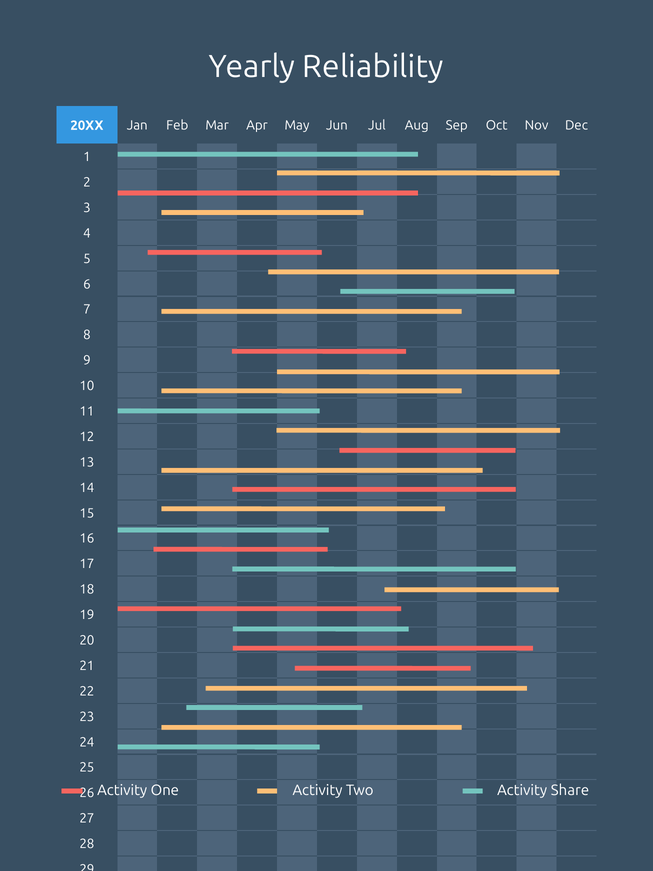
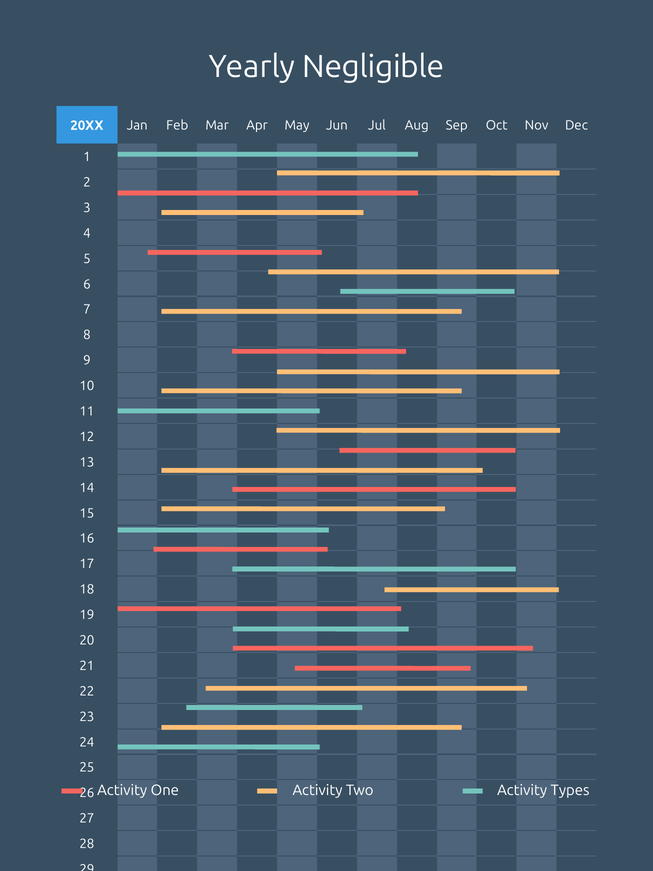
Reliability: Reliability -> Negligible
Share: Share -> Types
